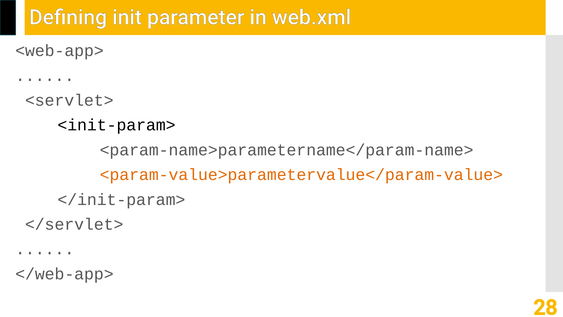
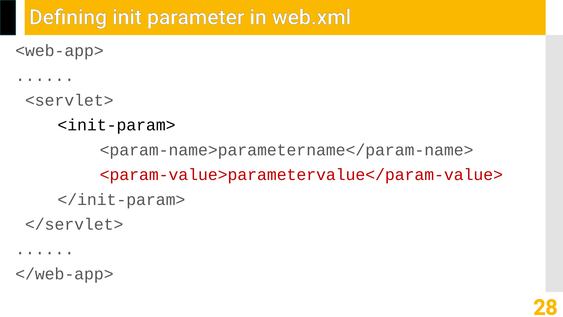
<param-value>parametervalue</param-value> colour: orange -> red
